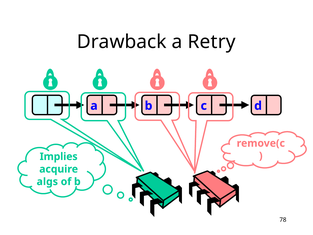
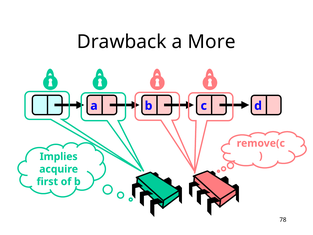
Retry: Retry -> More
algs: algs -> first
